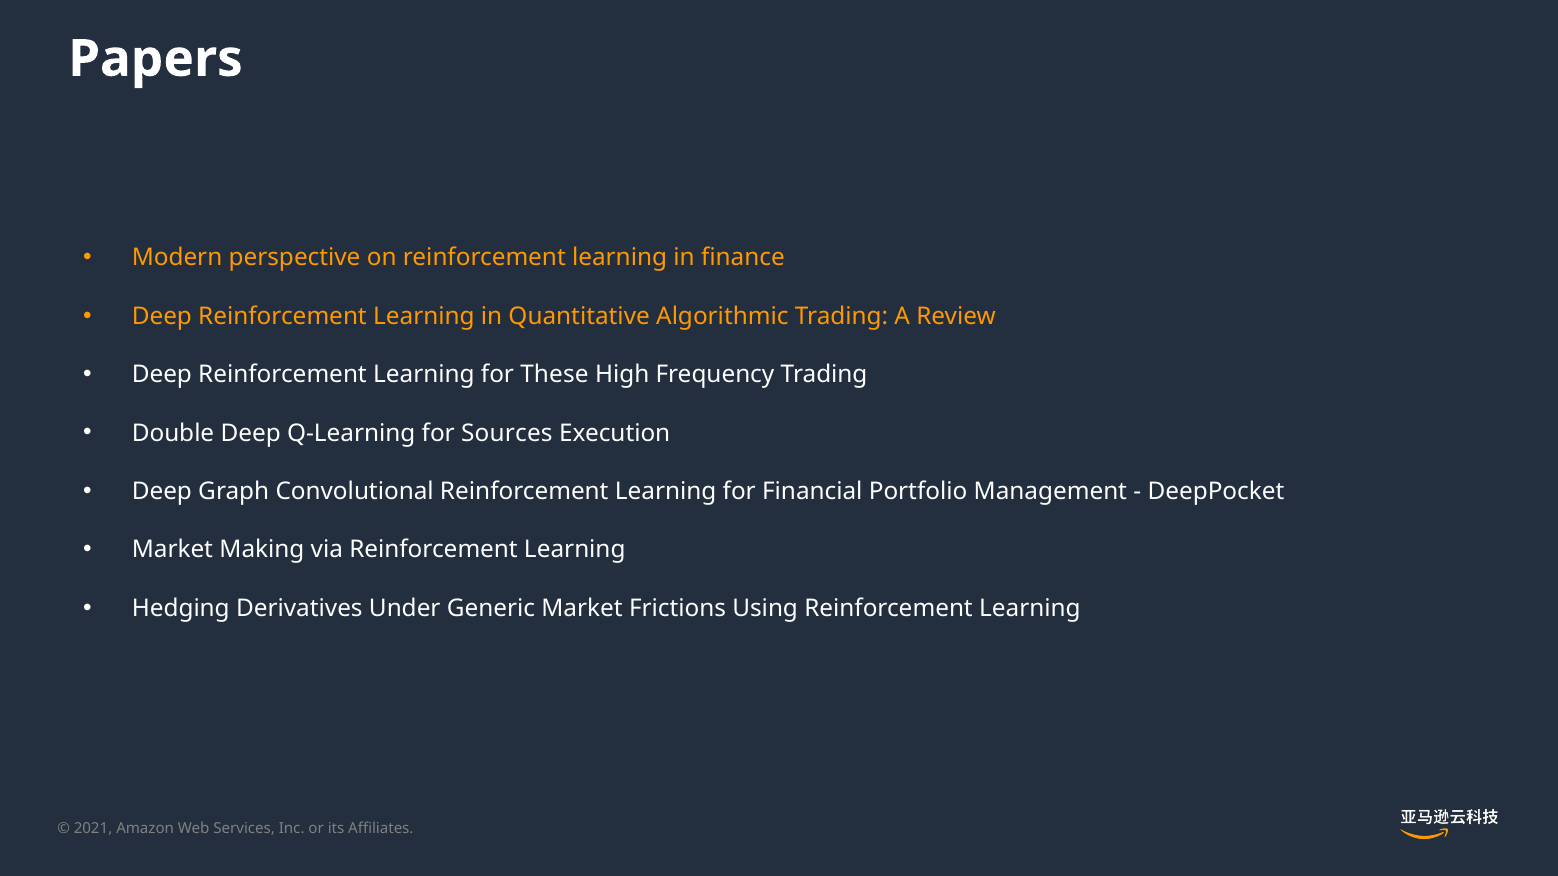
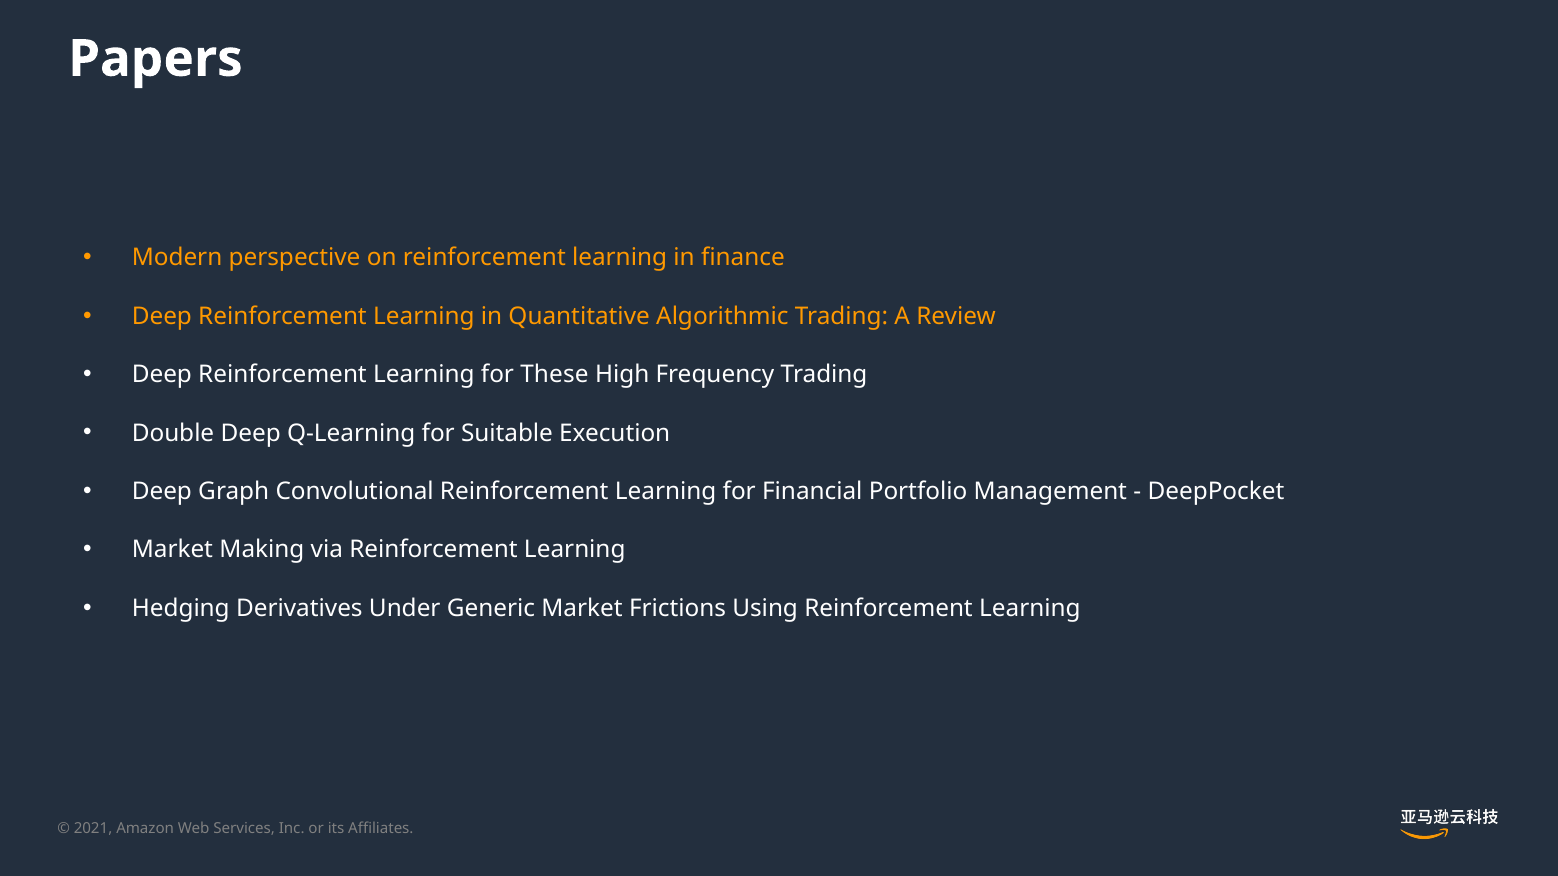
Sources: Sources -> Suitable
